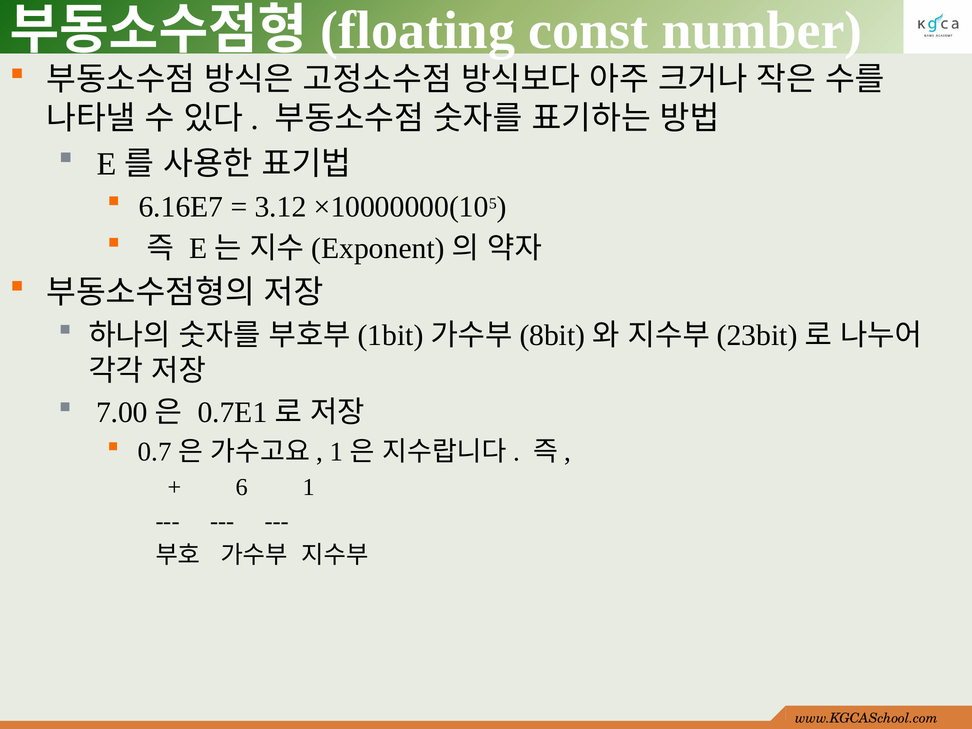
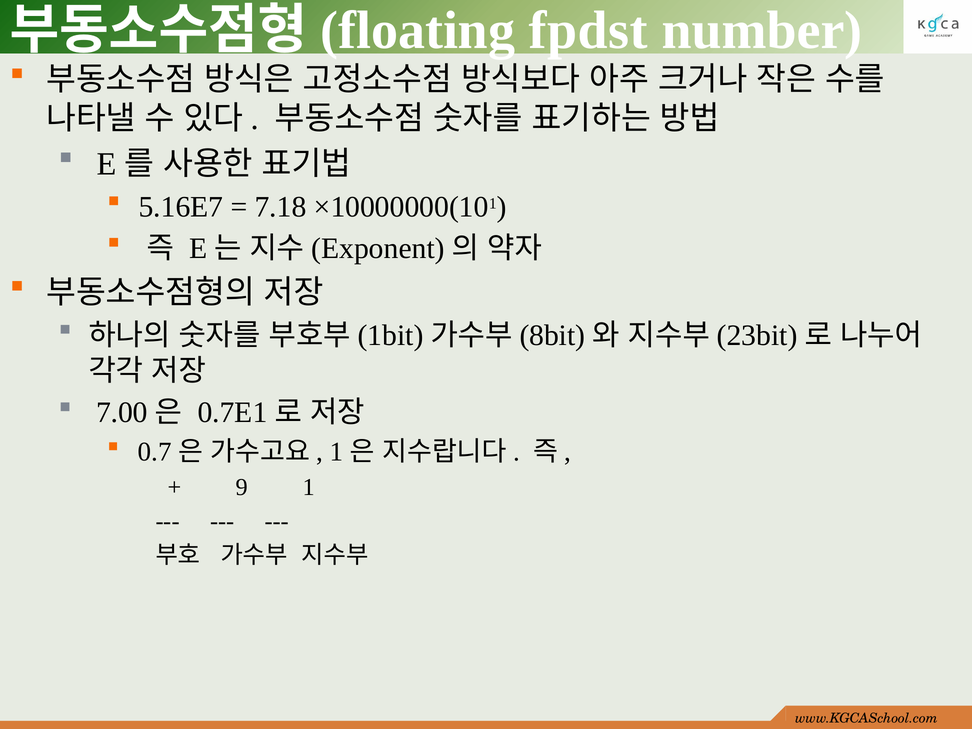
const: const -> fpdst
6.16E7: 6.16E7 -> 5.16E7
3.12: 3.12 -> 7.18
5 at (493, 203): 5 -> 1
6: 6 -> 9
